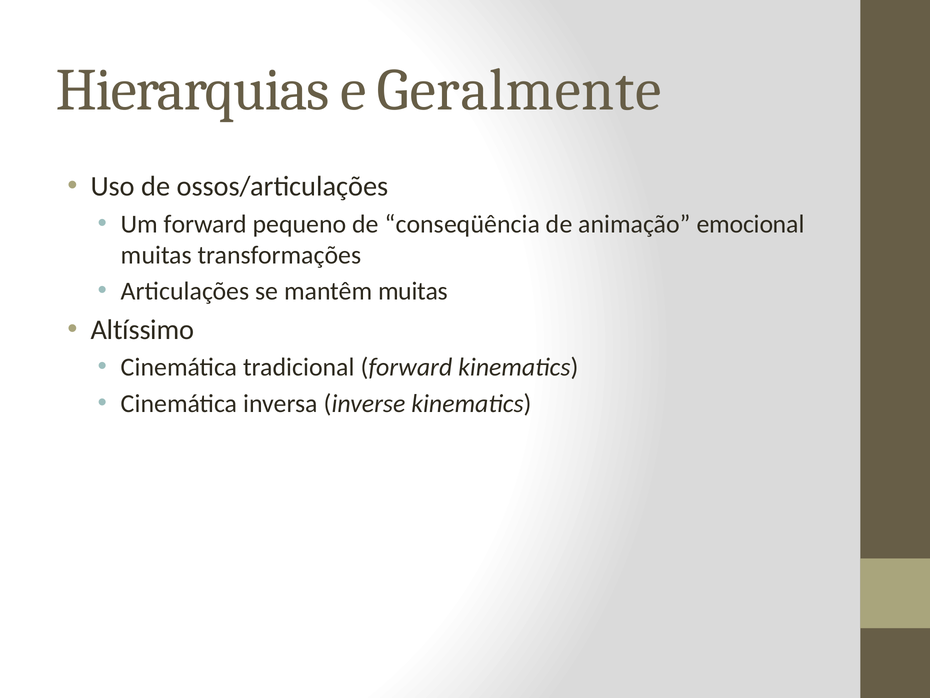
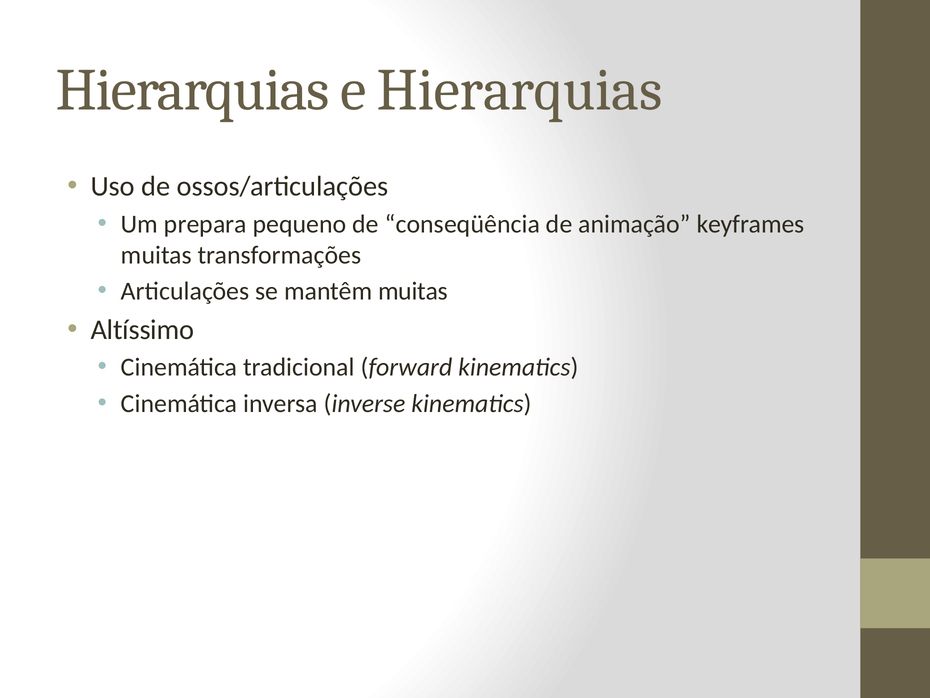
e Geralmente: Geralmente -> Hierarquias
Um forward: forward -> prepara
emocional: emocional -> keyframes
